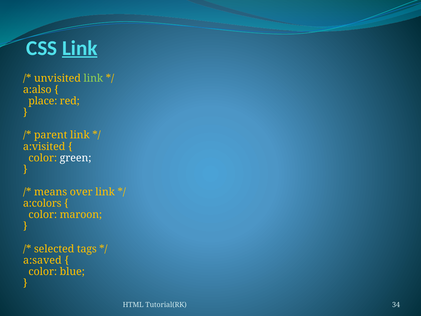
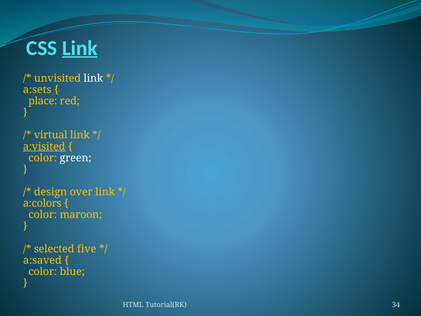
link at (93, 78) colour: light green -> white
a:also: a:also -> a:sets
parent: parent -> virtual
a:visited underline: none -> present
means: means -> design
tags: tags -> five
